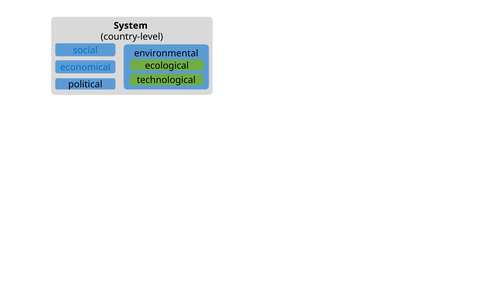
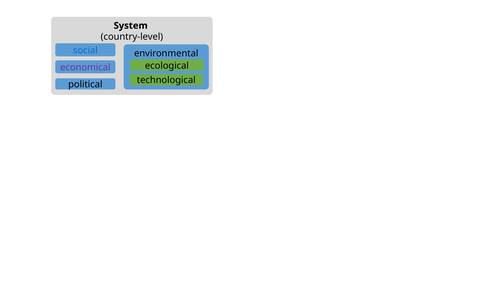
economical colour: blue -> purple
